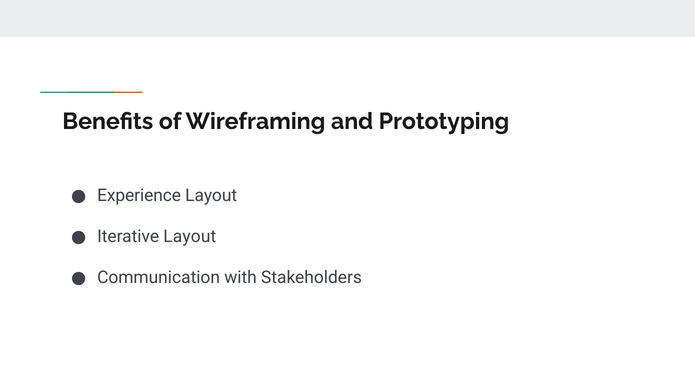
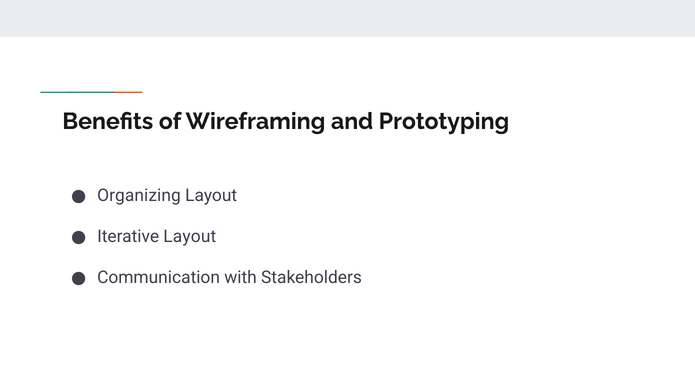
Experience: Experience -> Organizing
